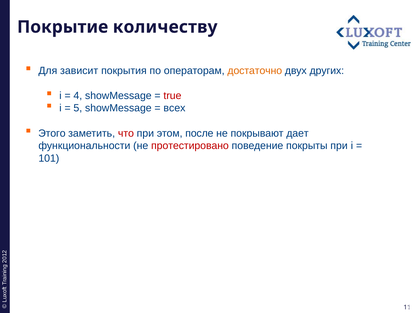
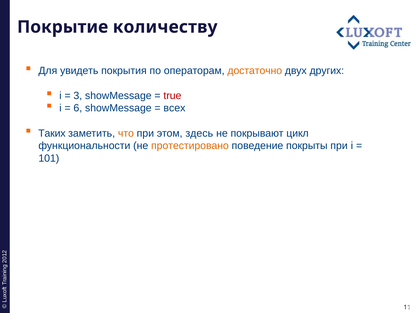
зависит: зависит -> увидеть
4: 4 -> 3
5: 5 -> 6
Этого: Этого -> Таких
что colour: red -> orange
после: после -> здесь
дает: дает -> цикл
протестировано colour: red -> orange
